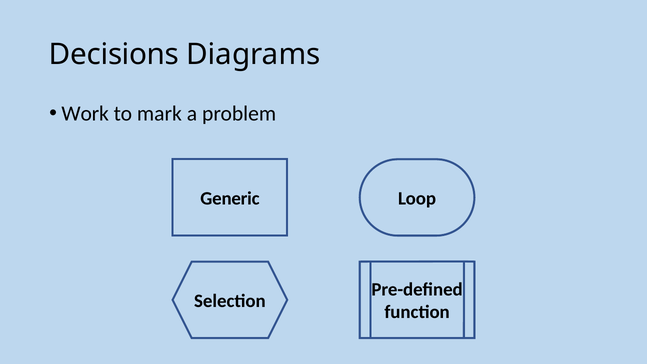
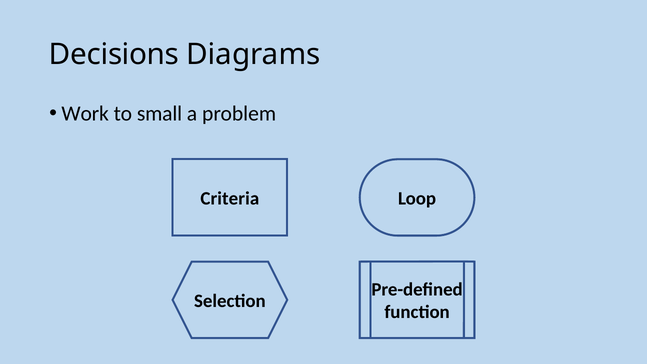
mark: mark -> small
Generic: Generic -> Criteria
